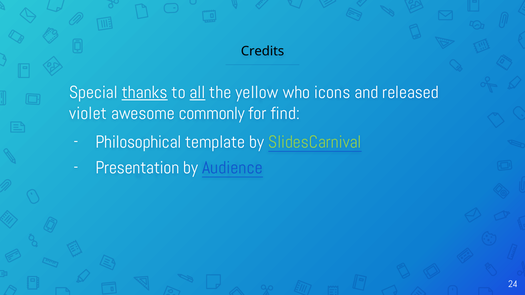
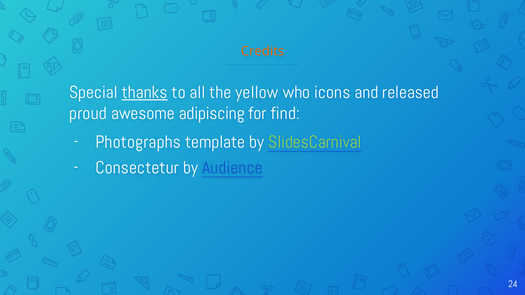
Credits colour: black -> orange
all underline: present -> none
violet: violet -> proud
commonly: commonly -> adipiscing
Philosophical: Philosophical -> Photographs
Presentation: Presentation -> Consectetur
